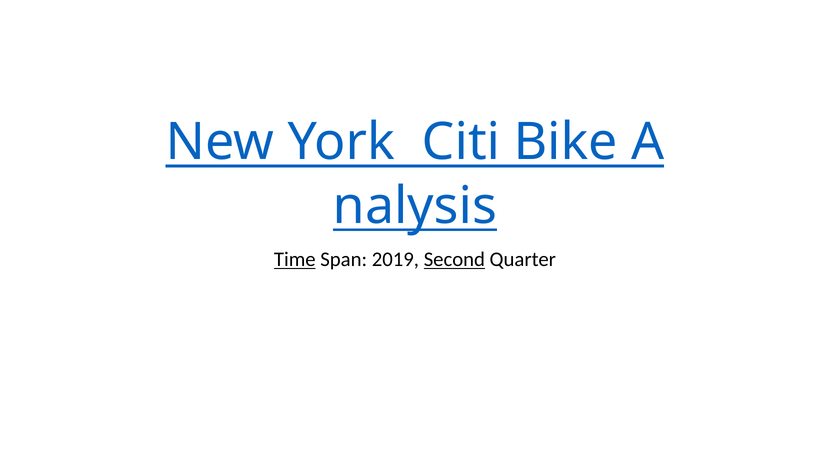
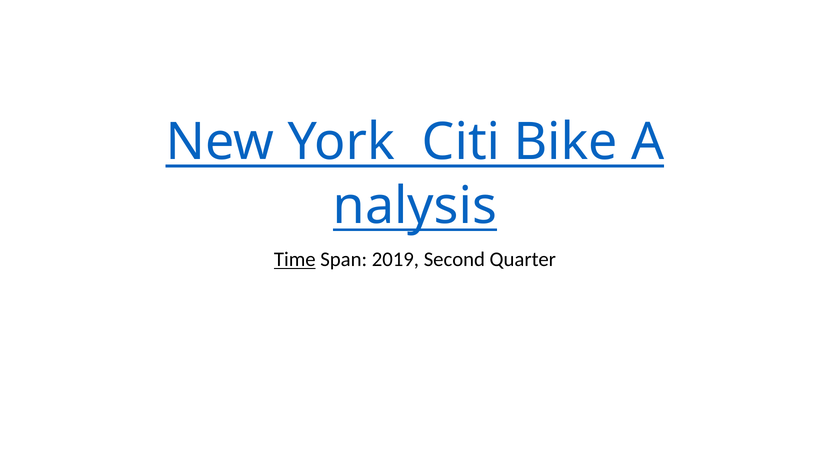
Second underline: present -> none
